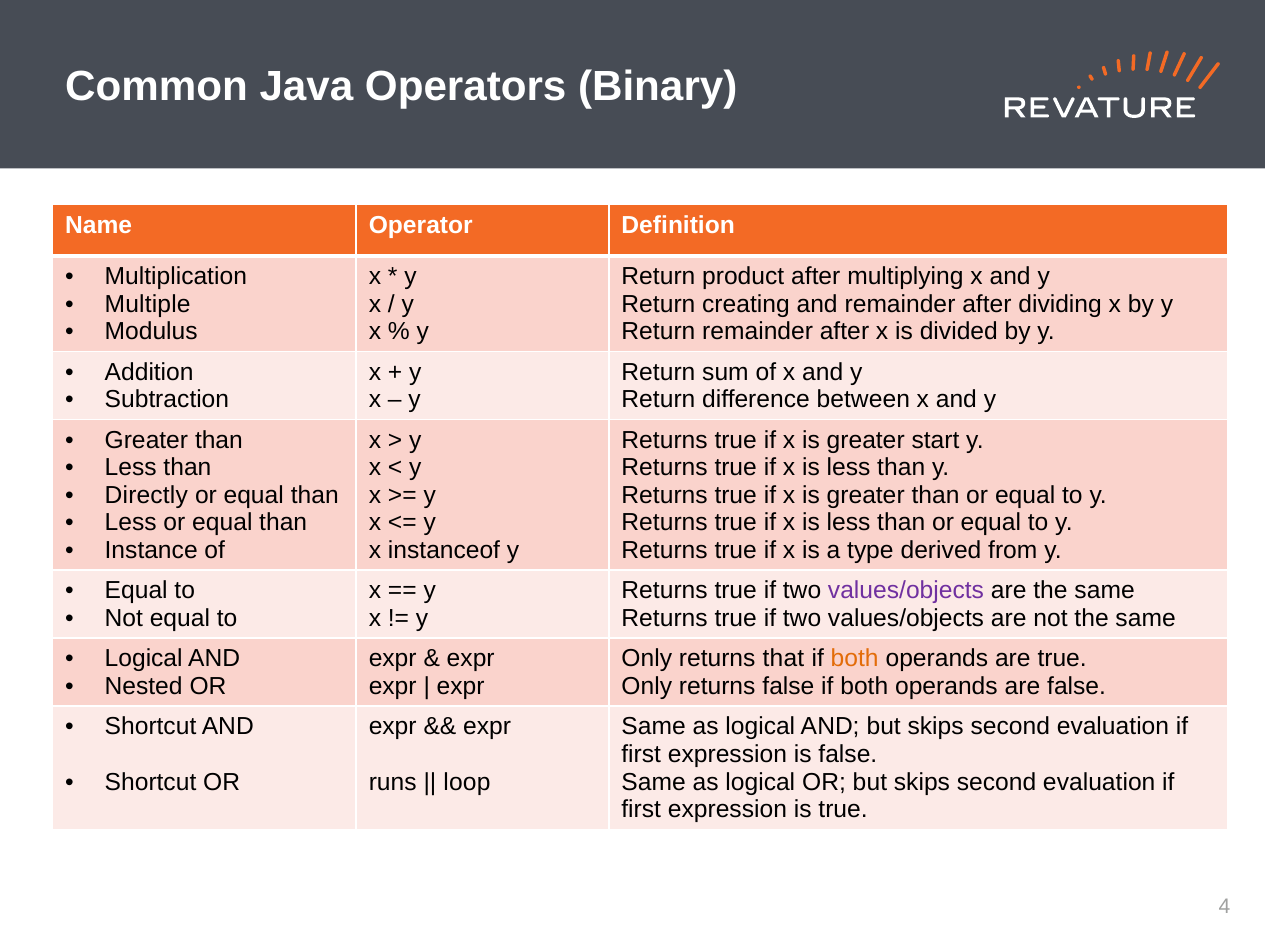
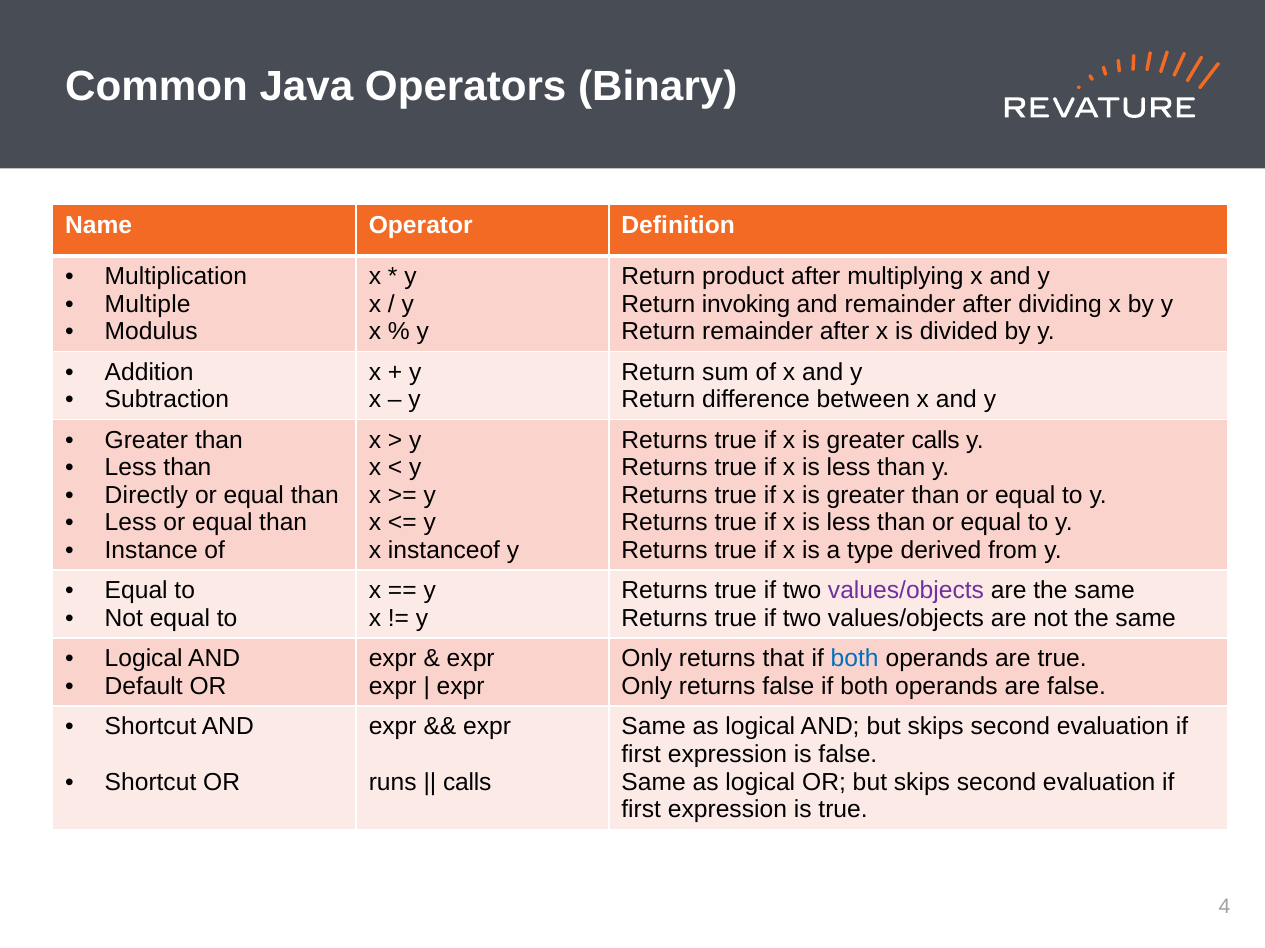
creating: creating -> invoking
greater start: start -> calls
both at (855, 659) colour: orange -> blue
Nested: Nested -> Default
loop at (467, 783): loop -> calls
